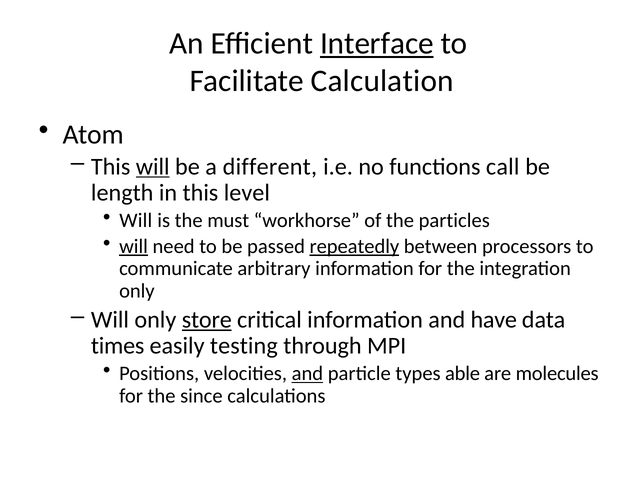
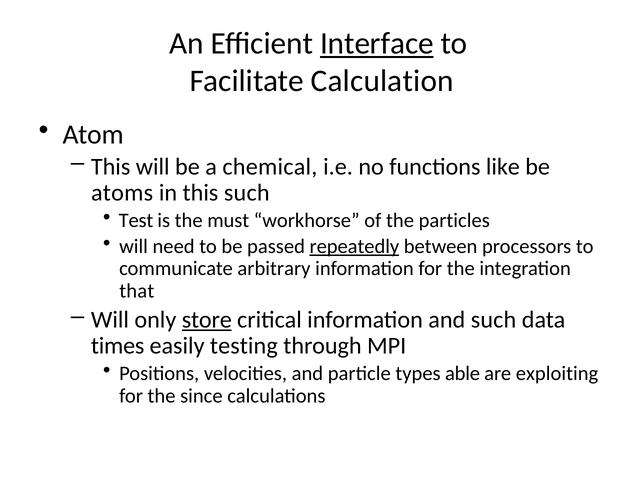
will at (153, 167) underline: present -> none
different: different -> chemical
call: call -> like
length: length -> atoms
this level: level -> such
Will at (136, 220): Will -> Test
will at (134, 246) underline: present -> none
only at (137, 291): only -> that
and have: have -> such
and at (307, 374) underline: present -> none
molecules: molecules -> exploiting
